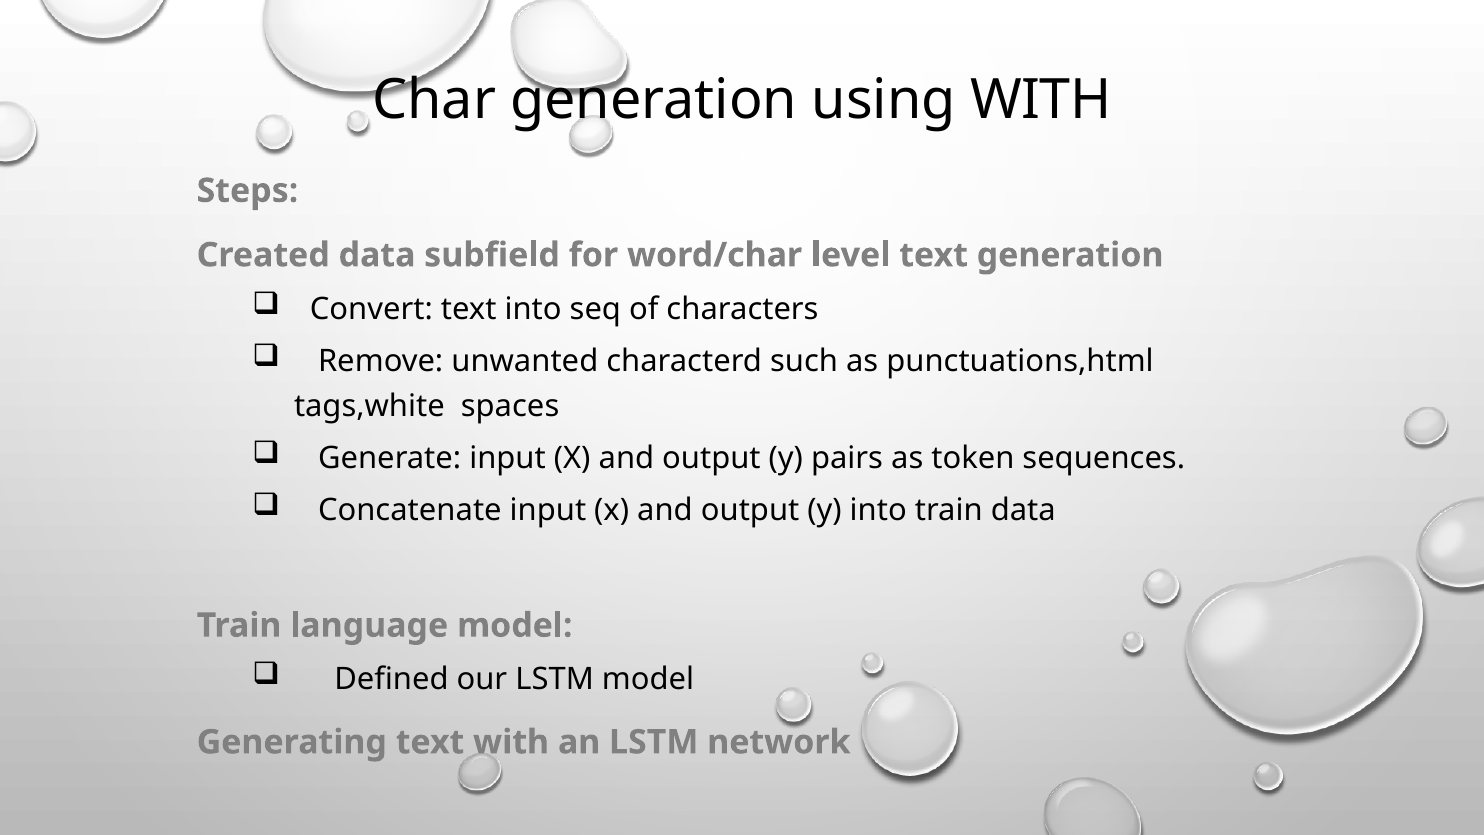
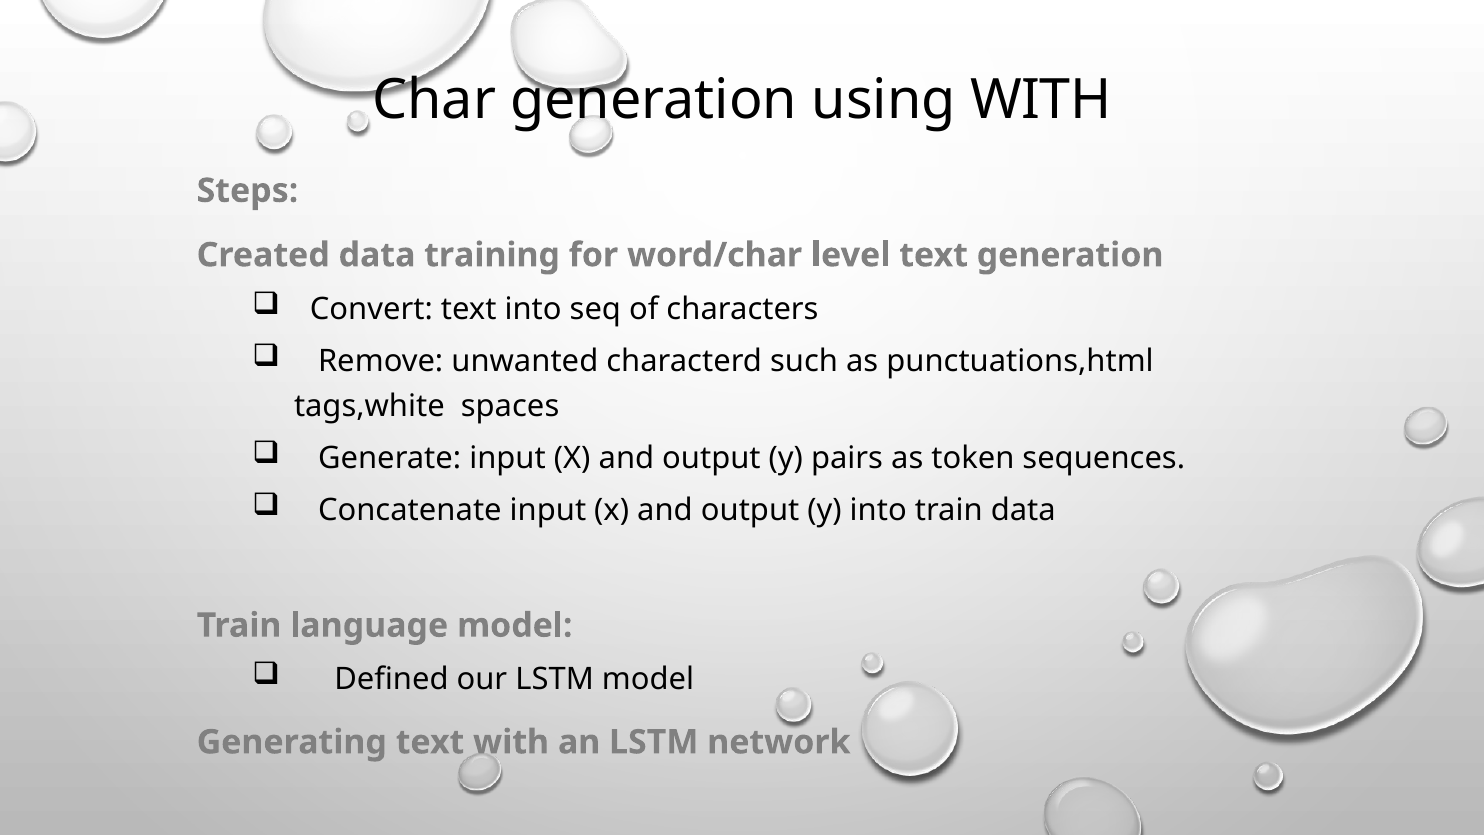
subfield: subfield -> training
